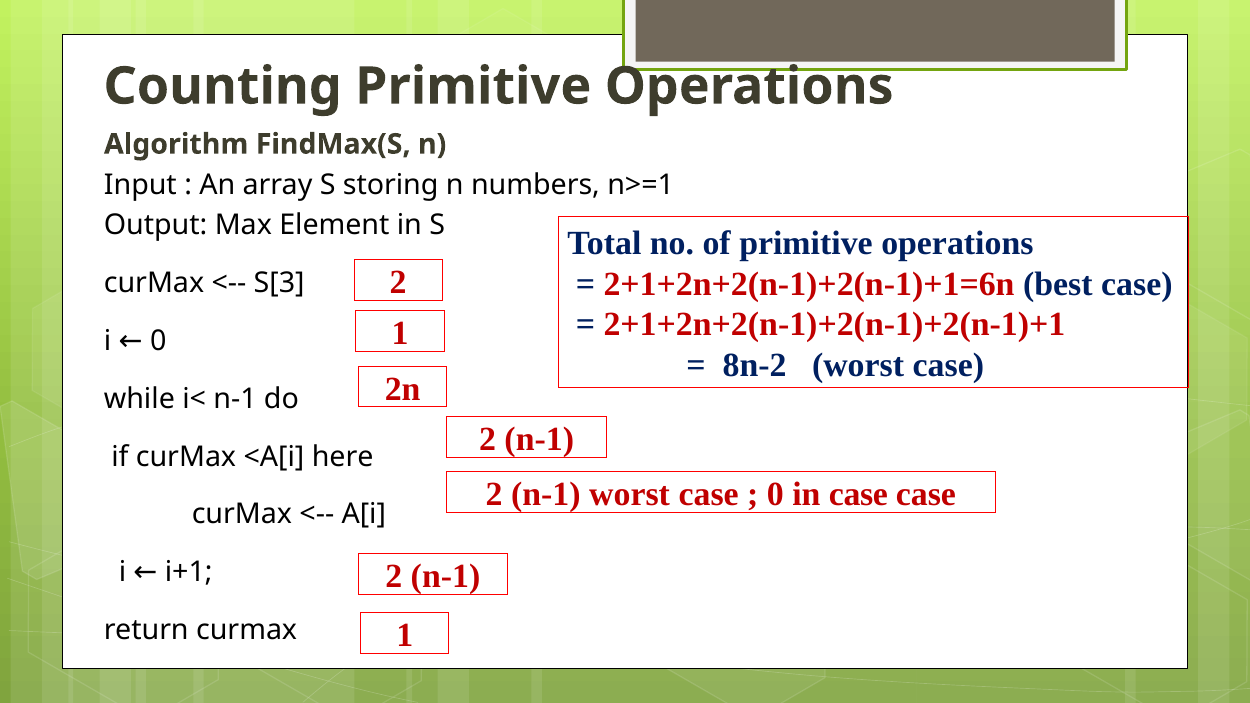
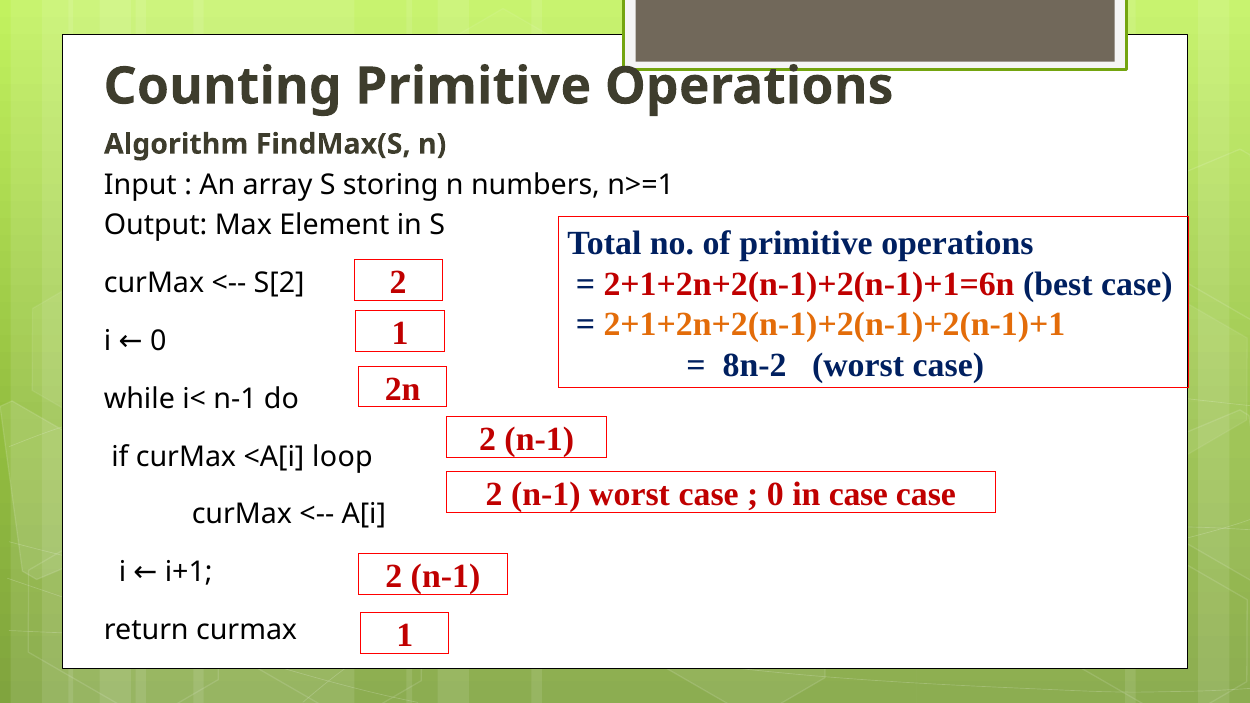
S[3: S[3 -> S[2
2+1+2n+2(n-1)+2(n-1)+2(n-1)+1 colour: red -> orange
here: here -> loop
